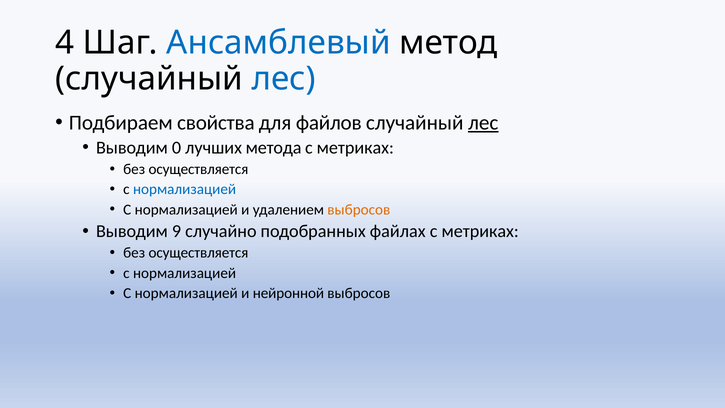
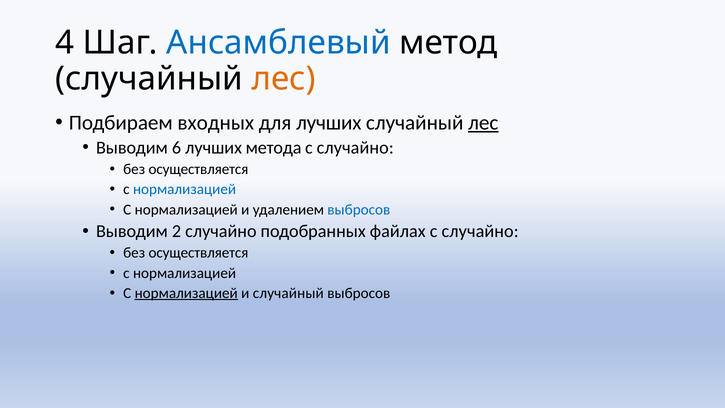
лес at (284, 79) colour: blue -> orange
свойства: свойства -> входных
для файлов: файлов -> лучших
0: 0 -> 6
метриках at (355, 148): метриках -> случайно
выбросов at (359, 209) colour: orange -> blue
9: 9 -> 2
метриках at (480, 231): метриках -> случайно
нормализацией at (186, 293) underline: none -> present
и нейронной: нейронной -> случайный
